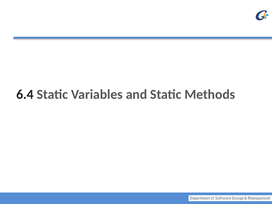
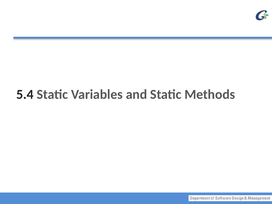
6.4: 6.4 -> 5.4
